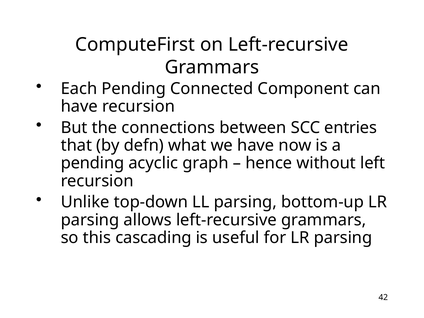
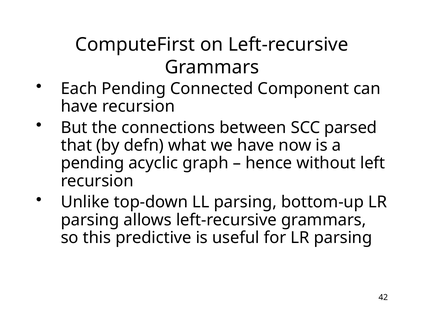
entries: entries -> parsed
cascading: cascading -> predictive
